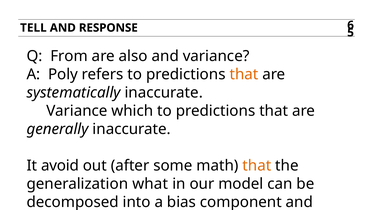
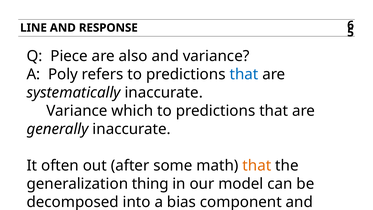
TELL: TELL -> LINE
From: From -> Piece
that at (244, 74) colour: orange -> blue
avoid: avoid -> often
what: what -> thing
